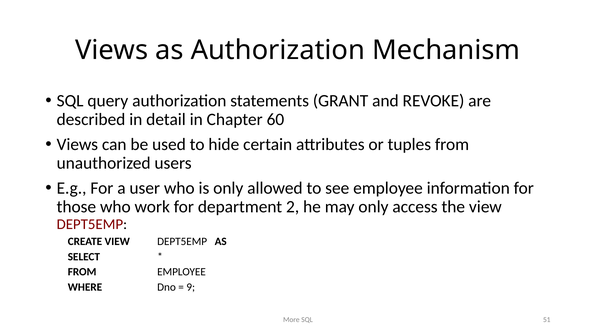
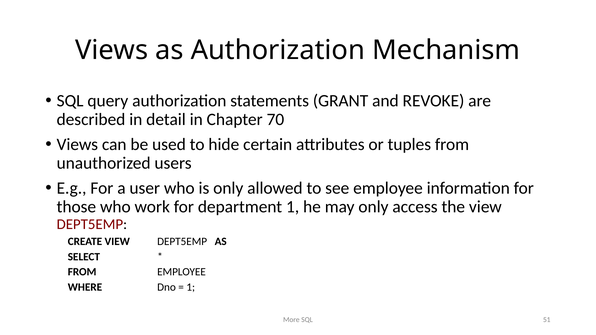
60: 60 -> 70
department 2: 2 -> 1
9 at (191, 287): 9 -> 1
